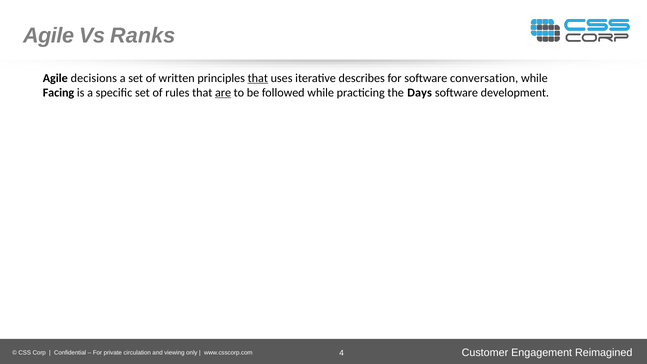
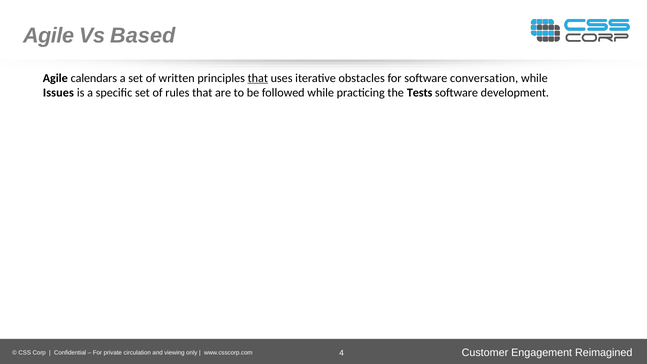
Ranks: Ranks -> Based
decisions: decisions -> calendars
describes: describes -> obstacles
Facing: Facing -> Issues
are underline: present -> none
Days: Days -> Tests
